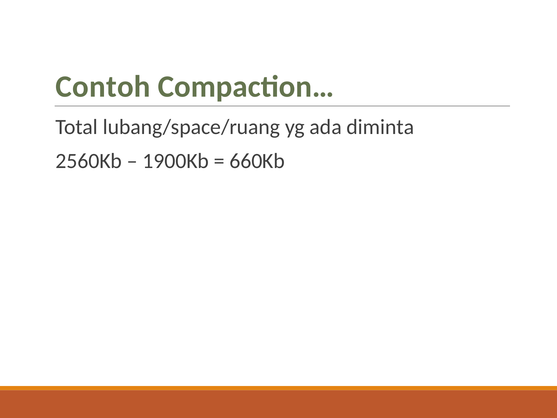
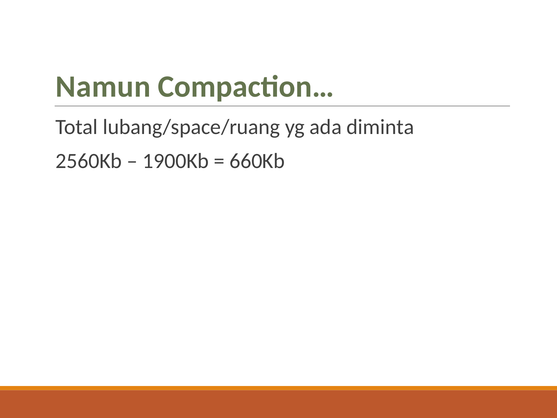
Contoh: Contoh -> Namun
